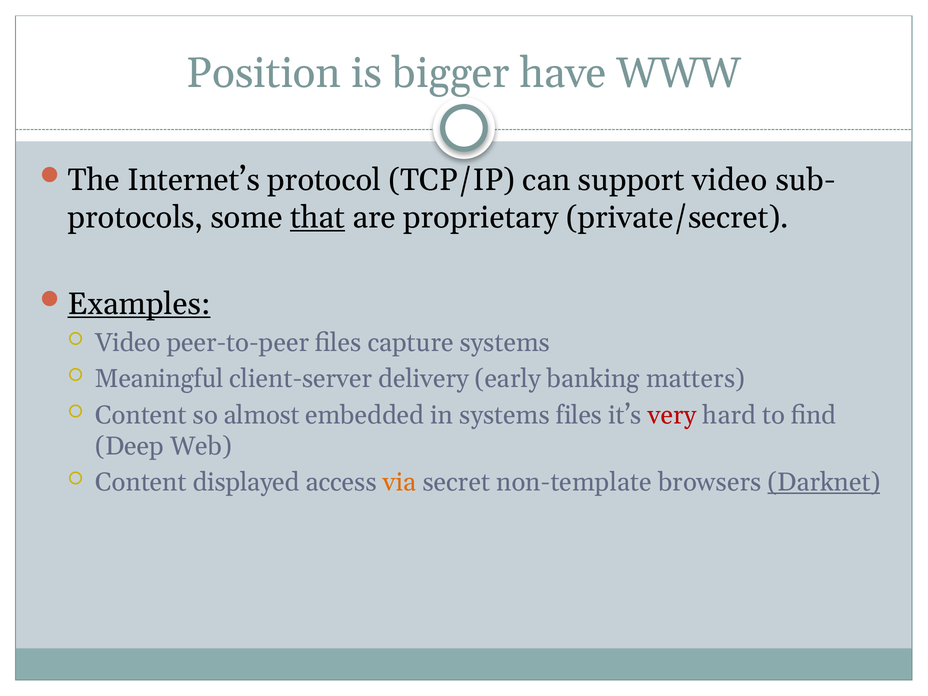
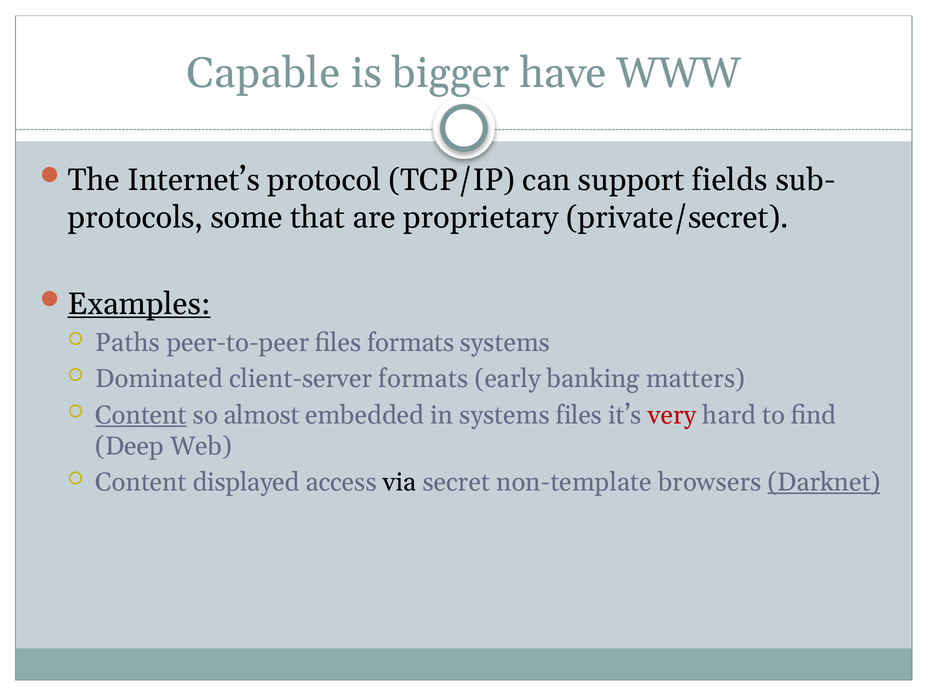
Position: Position -> Capable
support video: video -> fields
that underline: present -> none
Video at (128, 343): Video -> Paths
files capture: capture -> formats
Meaningful: Meaningful -> Dominated
client-server delivery: delivery -> formats
Content at (141, 415) underline: none -> present
via colour: orange -> black
